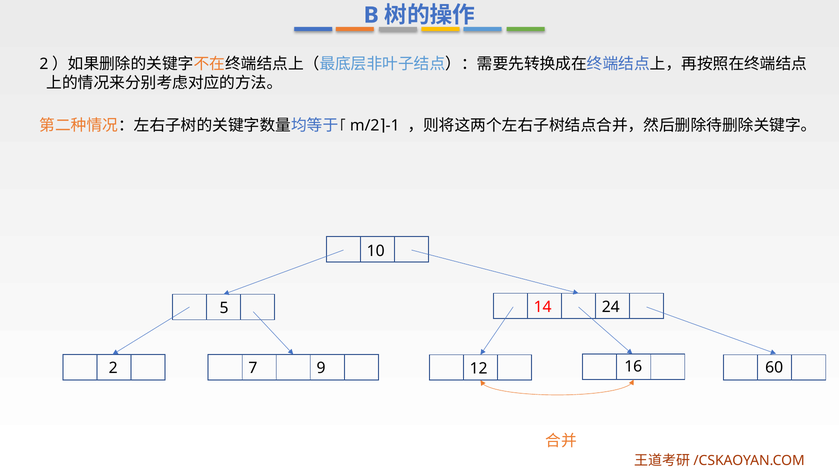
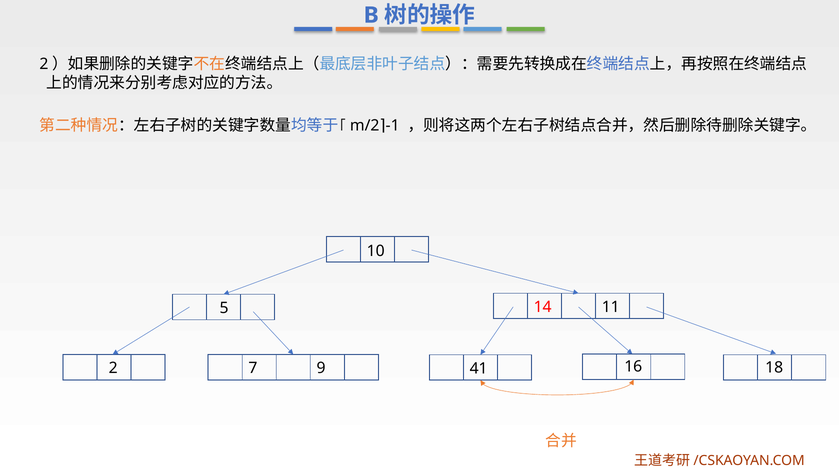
24: 24 -> 11
12: 12 -> 41
60: 60 -> 18
